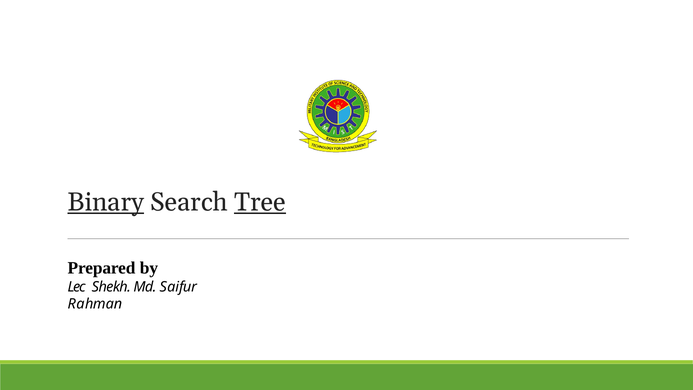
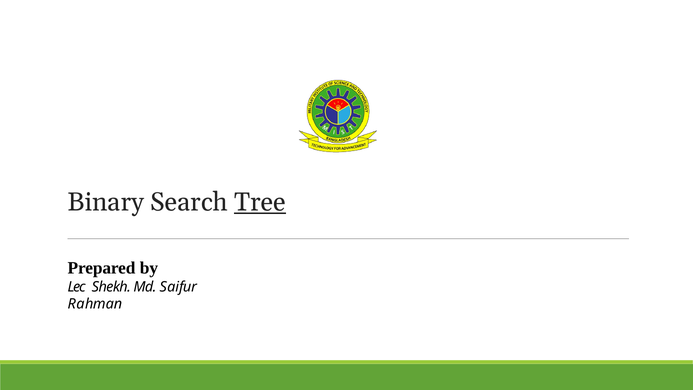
Binary underline: present -> none
